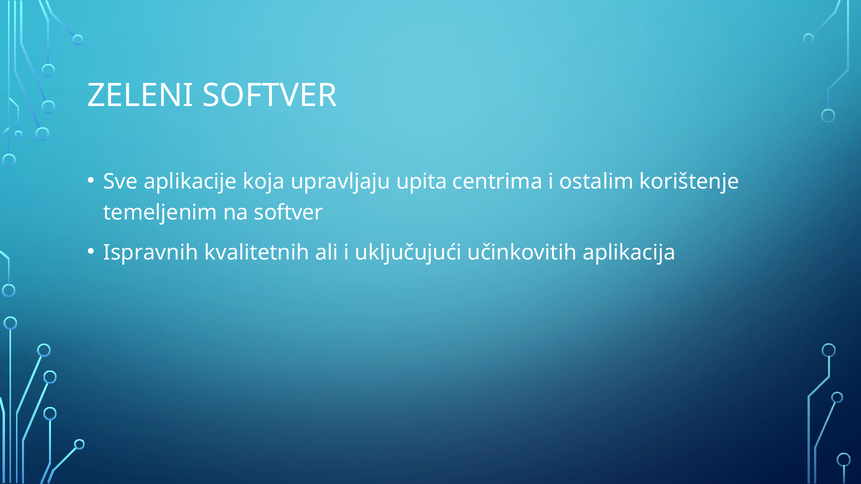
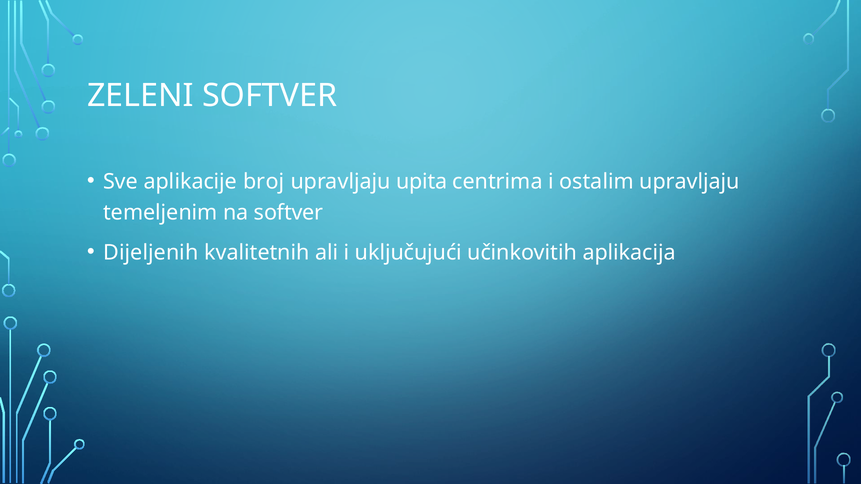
koja: koja -> broj
ostalim korištenje: korištenje -> upravljaju
Ispravnih: Ispravnih -> Dijeljenih
